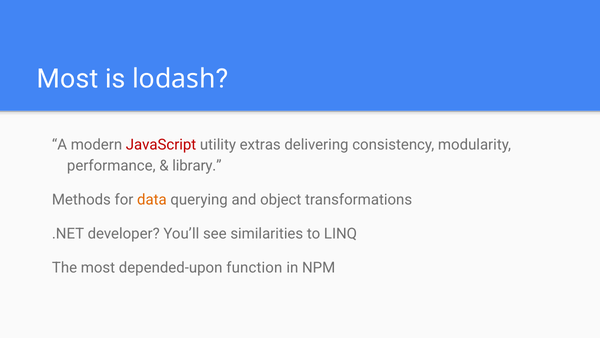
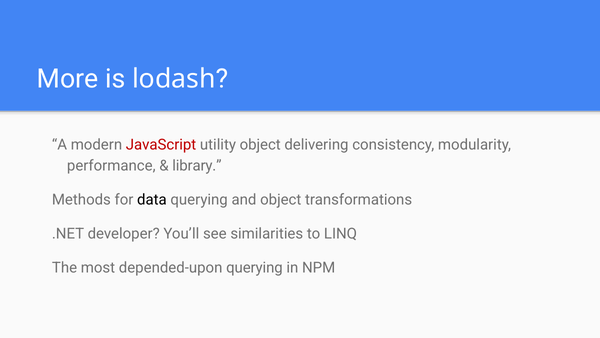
Most at (68, 79): Most -> More
utility extras: extras -> object
data colour: orange -> black
depended-upon function: function -> querying
